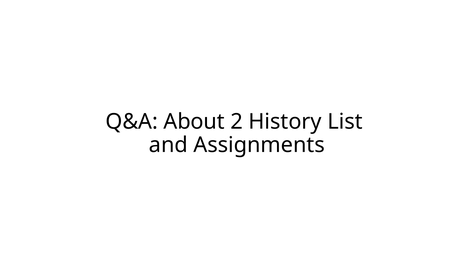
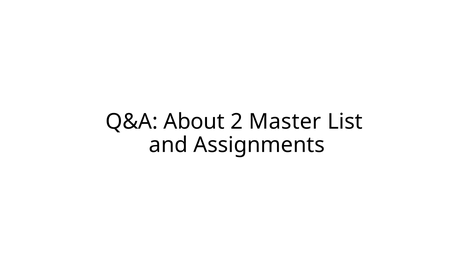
History: History -> Master
